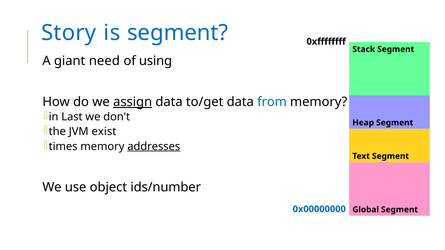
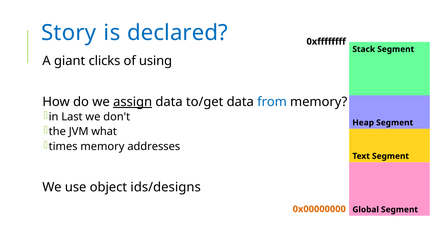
is segment: segment -> declared
need: need -> clicks
exist: exist -> what
addresses underline: present -> none
ids/number: ids/number -> ids/designs
0x00000000 colour: blue -> orange
